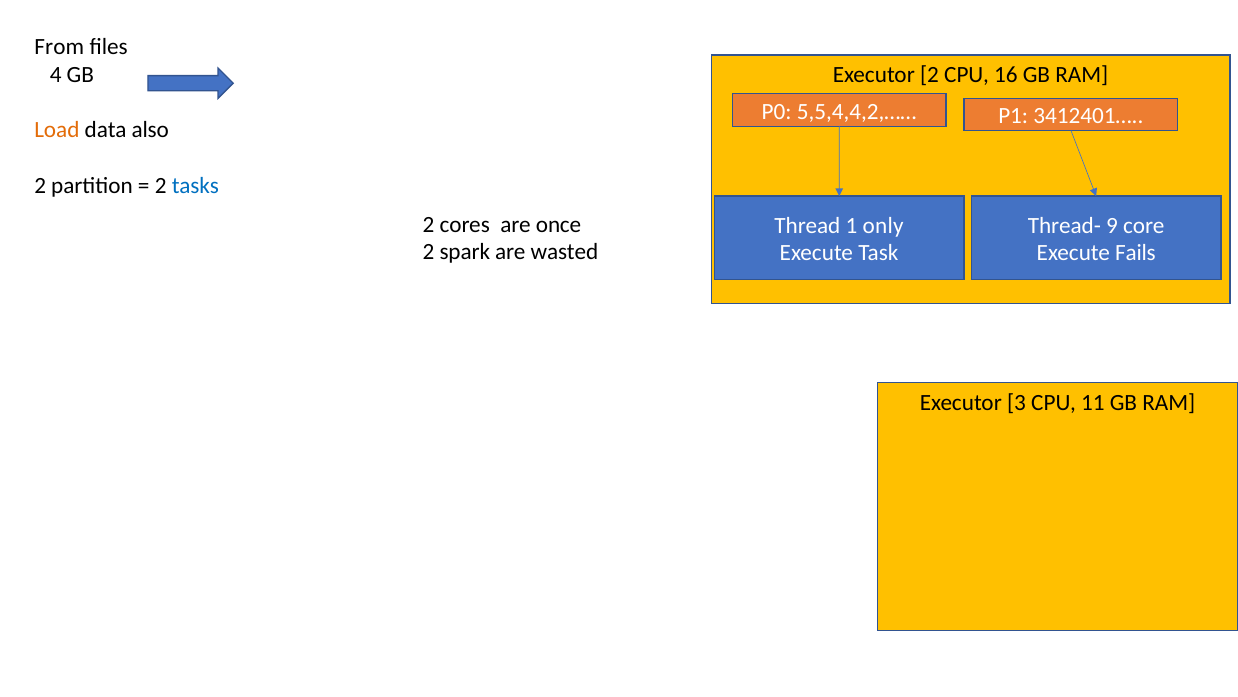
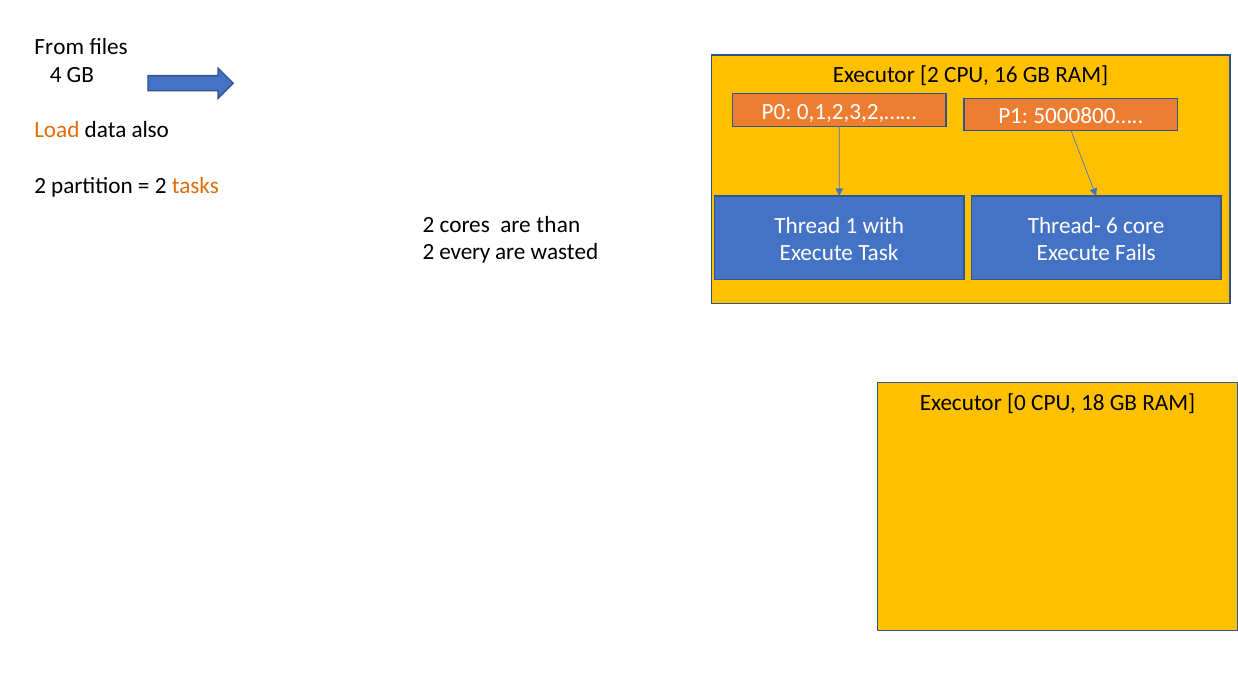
5,5,4,4,2,……: 5,5,4,4,2,…… -> 0,1,2,3,2,……
3412401…: 3412401… -> 5000800…
tasks colour: blue -> orange
once: once -> than
only: only -> with
9: 9 -> 6
spark: spark -> every
3: 3 -> 0
11: 11 -> 18
